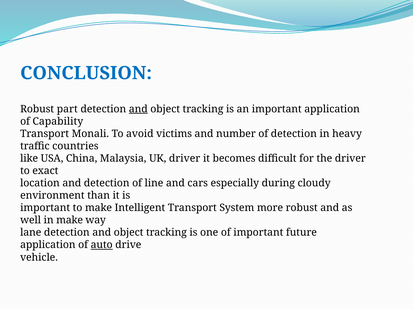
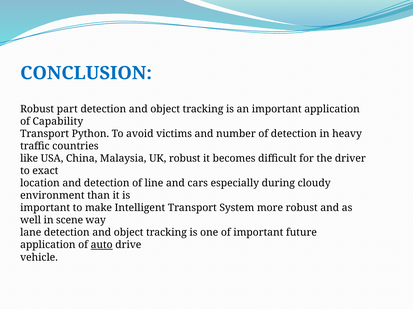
and at (138, 109) underline: present -> none
Monali: Monali -> Python
UK driver: driver -> robust
in make: make -> scene
